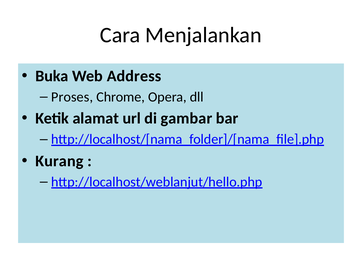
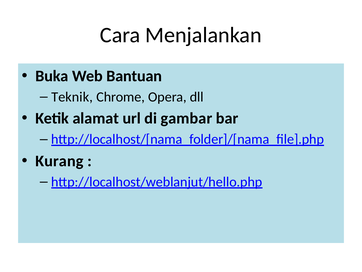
Address: Address -> Bantuan
Proses: Proses -> Teknik
